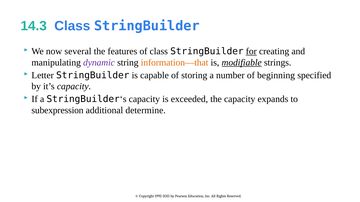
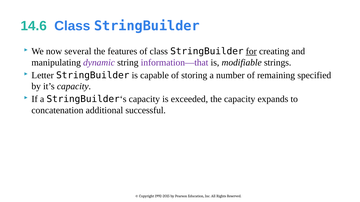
14.3: 14.3 -> 14.6
information—that colour: orange -> purple
modifiable underline: present -> none
beginning: beginning -> remaining
subexpression: subexpression -> concatenation
determine: determine -> successful
